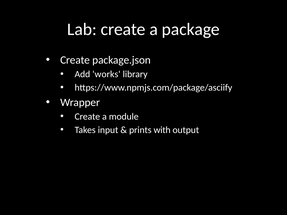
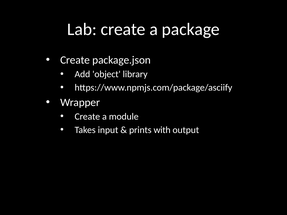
works: works -> object
